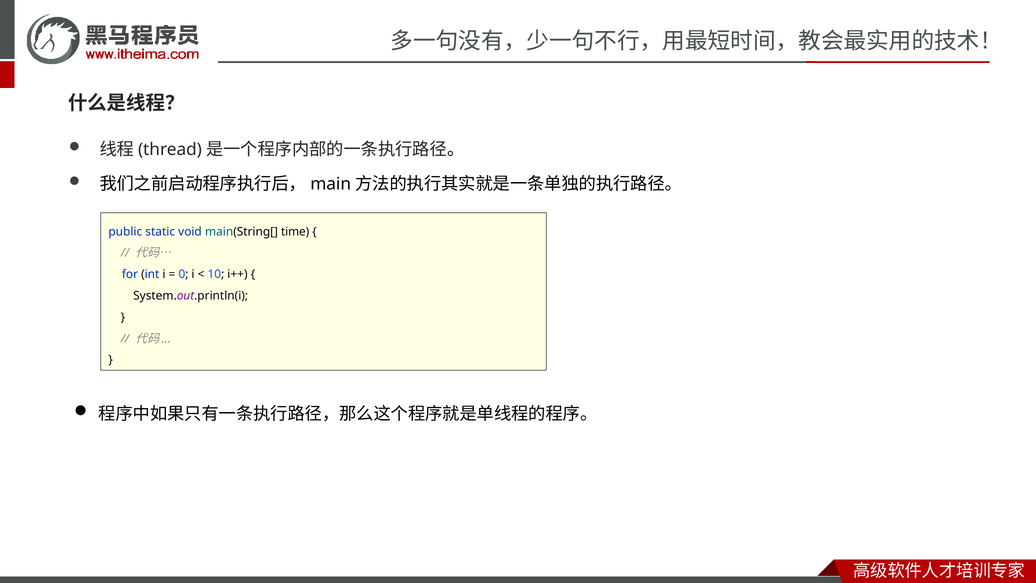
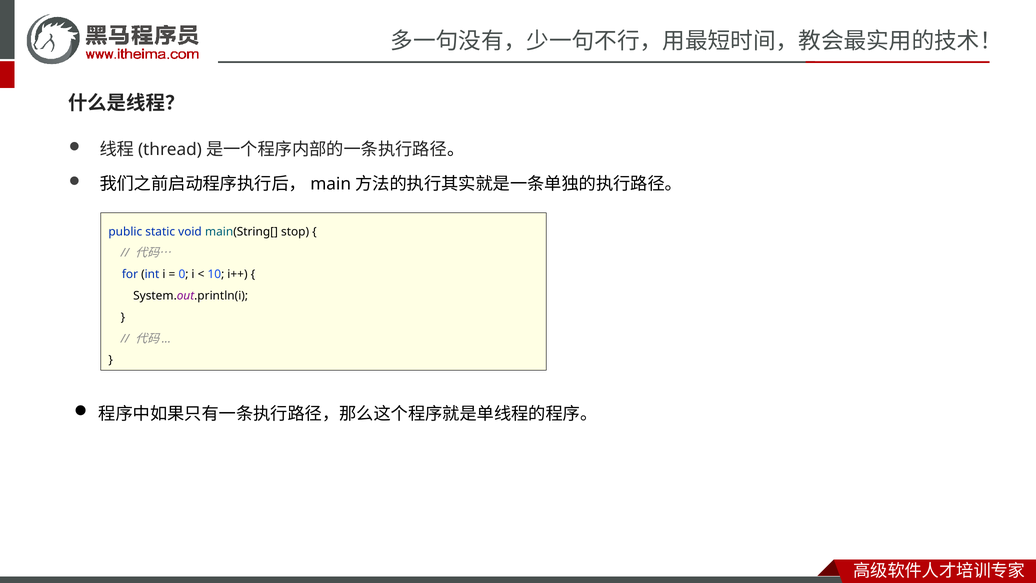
time: time -> stop
